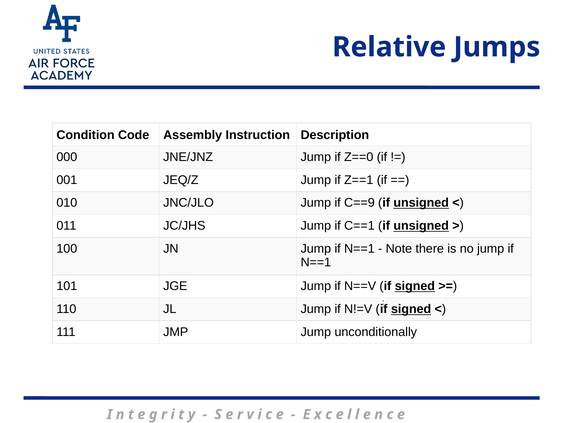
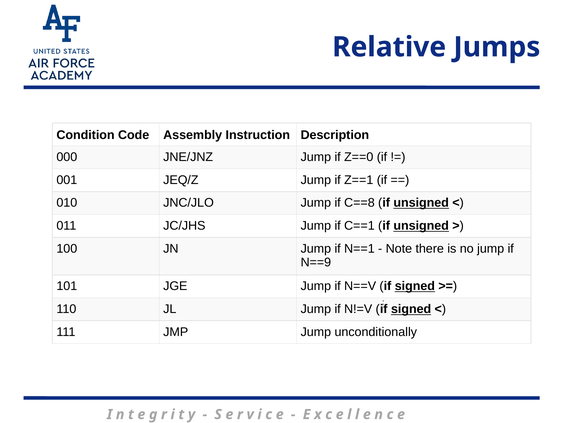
C==9: C==9 -> C==8
N==1 at (316, 262): N==1 -> N==9
